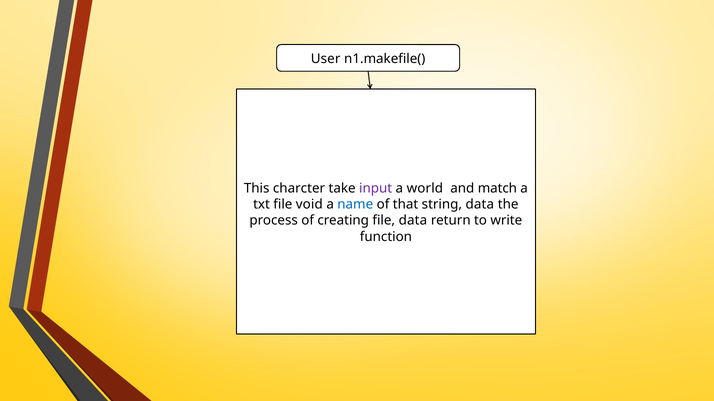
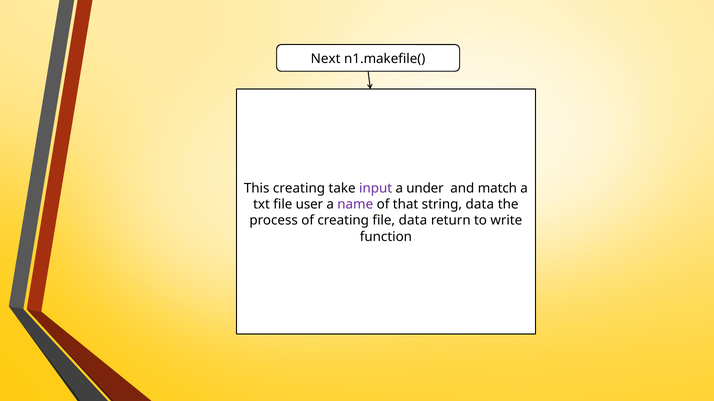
User: User -> Next
This charcter: charcter -> creating
world: world -> under
void: void -> user
name colour: blue -> purple
